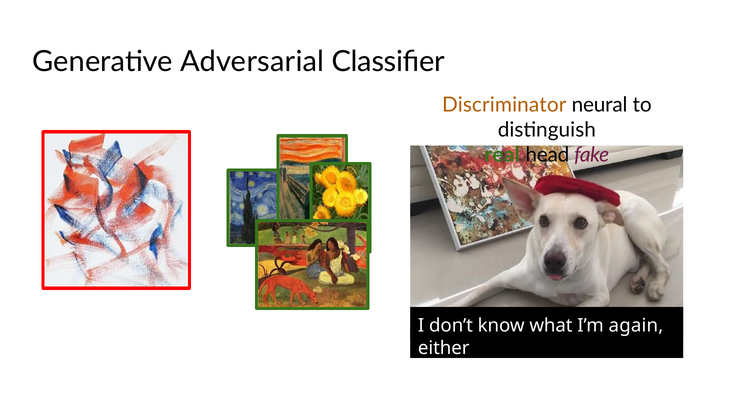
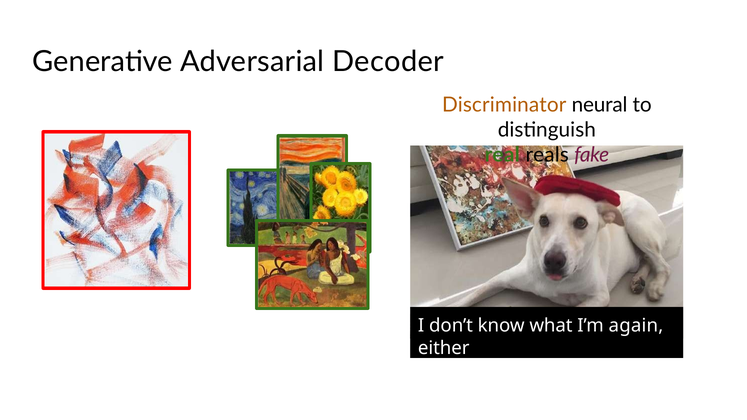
Classiﬁer: Classiﬁer -> Decoder
head: head -> reals
